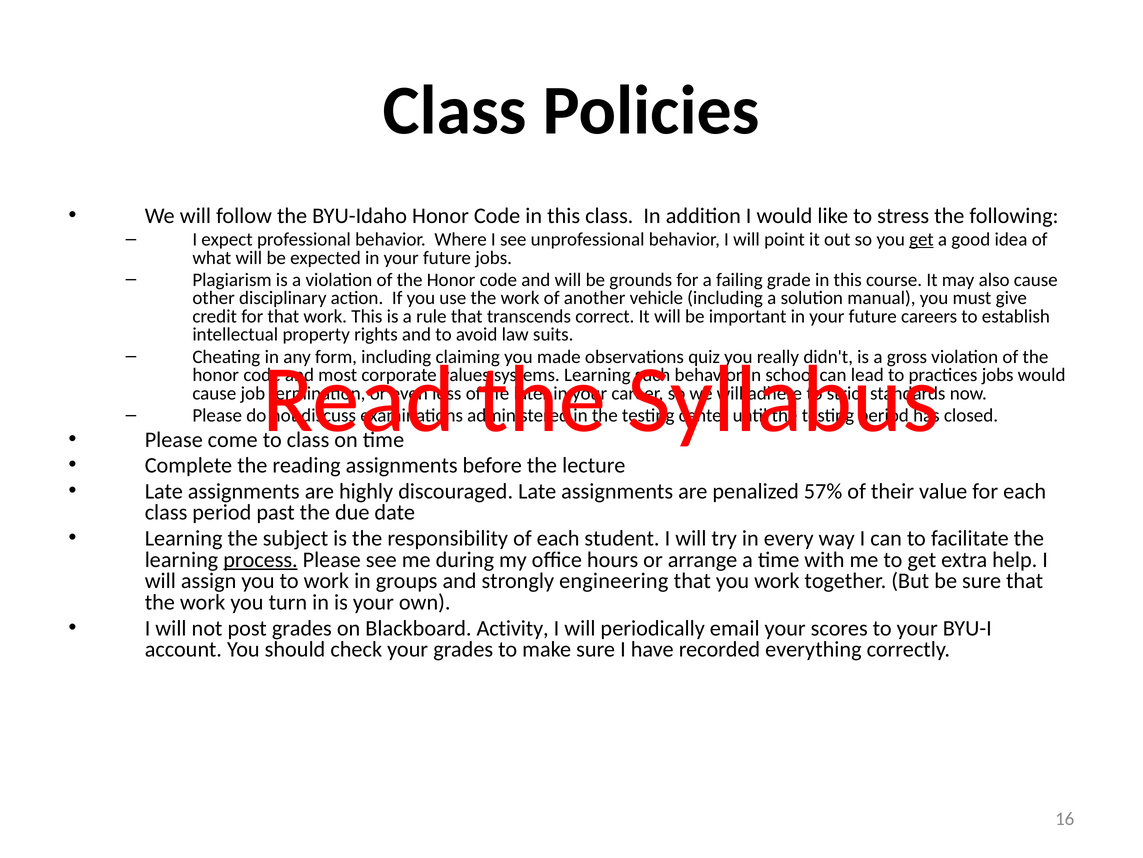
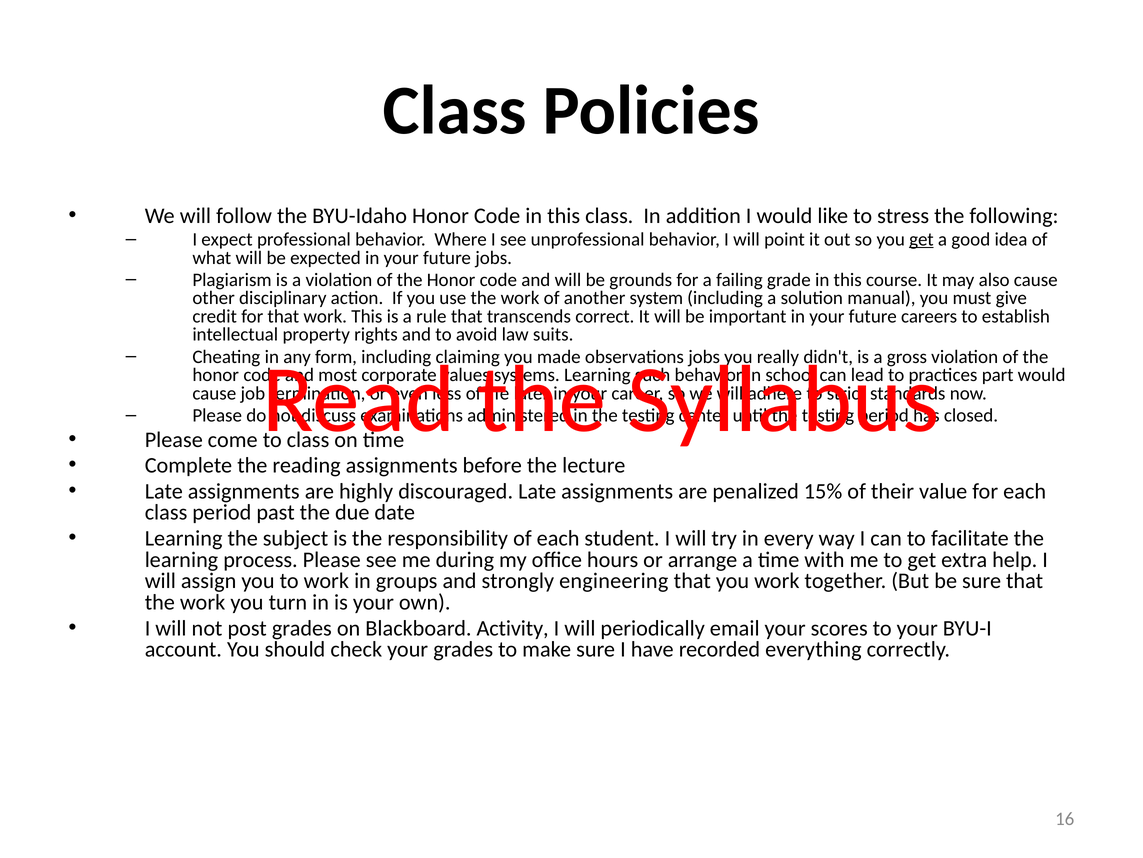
vehicle: vehicle -> system
observations quiz: quiz -> jobs
jobs at (998, 375): jobs -> part
57%: 57% -> 15%
process underline: present -> none
